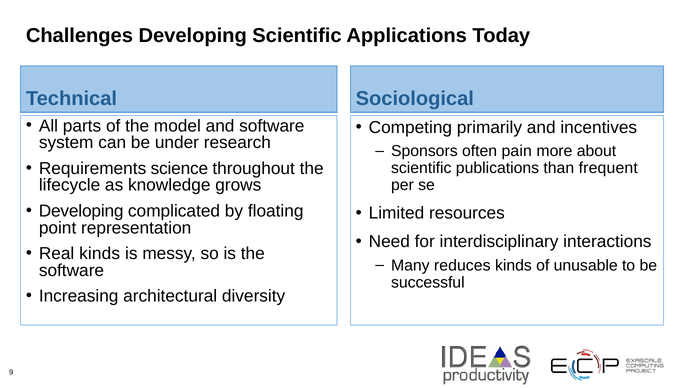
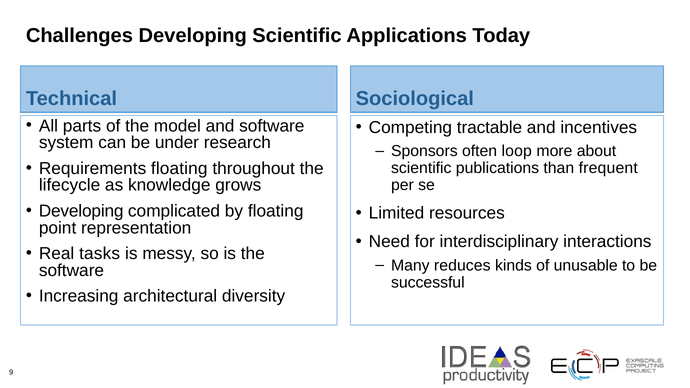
primarily: primarily -> tractable
pain: pain -> loop
Requirements science: science -> floating
Real kinds: kinds -> tasks
